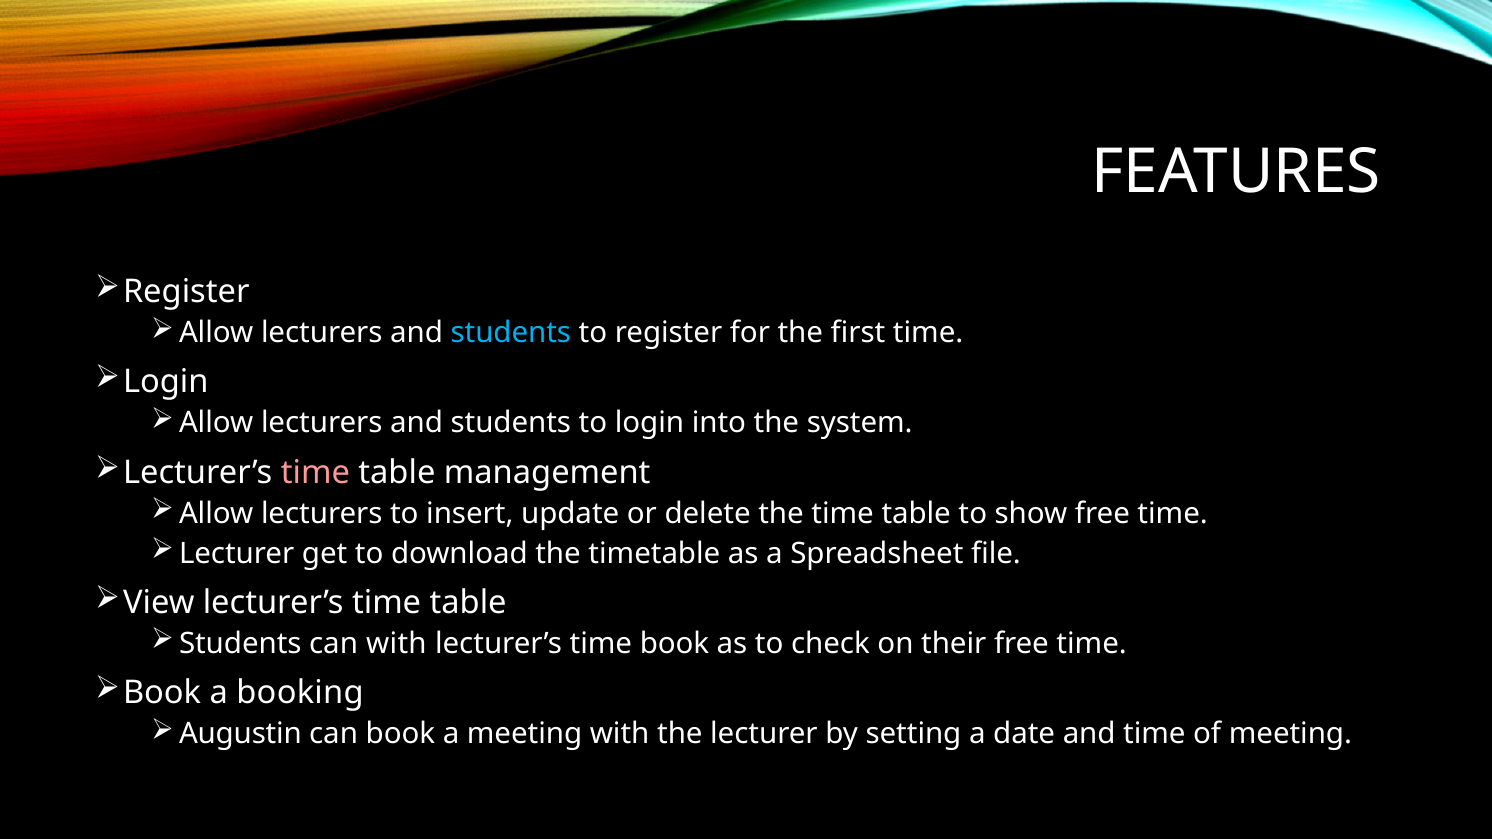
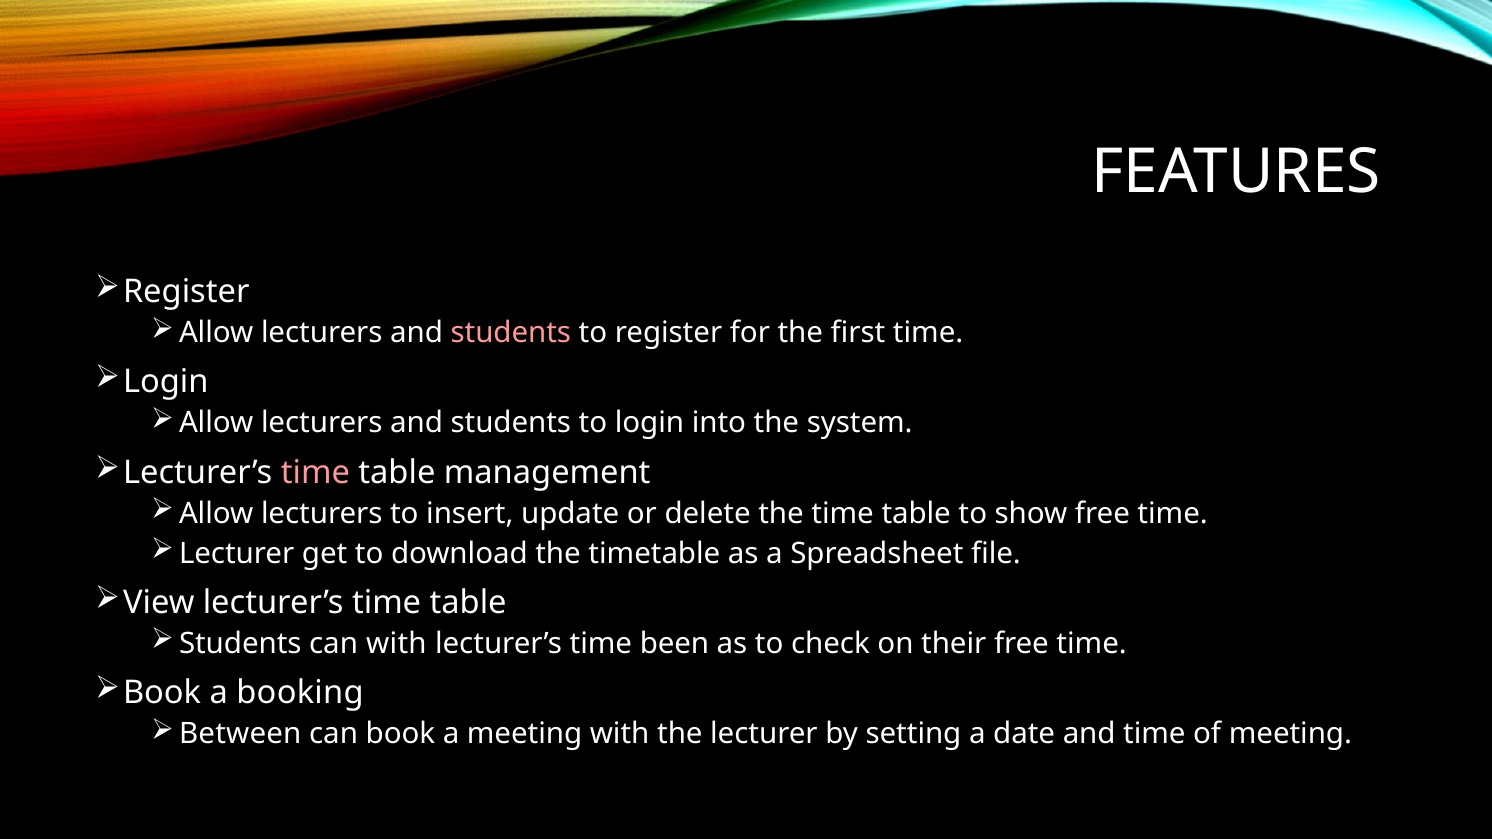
students at (511, 333) colour: light blue -> pink
time book: book -> been
Augustin: Augustin -> Between
